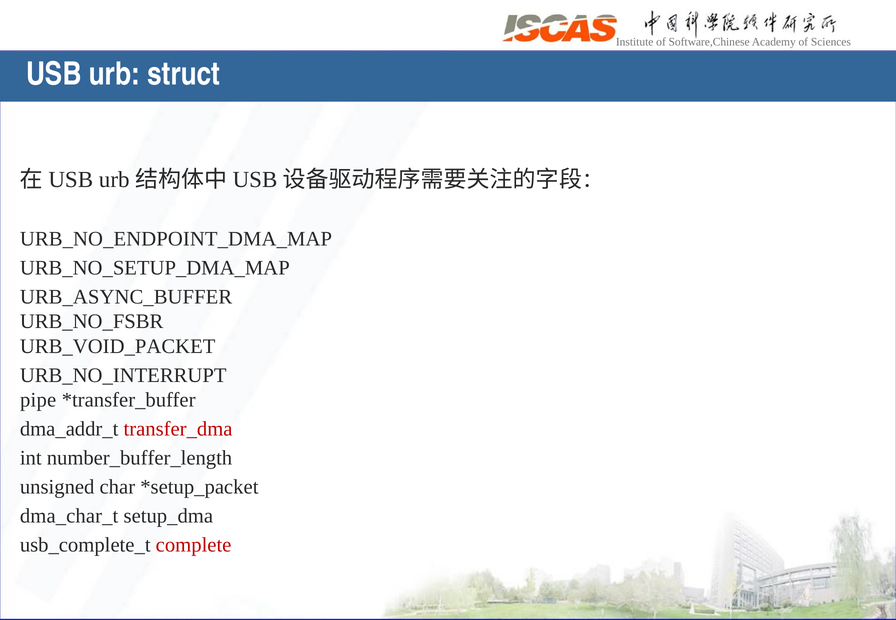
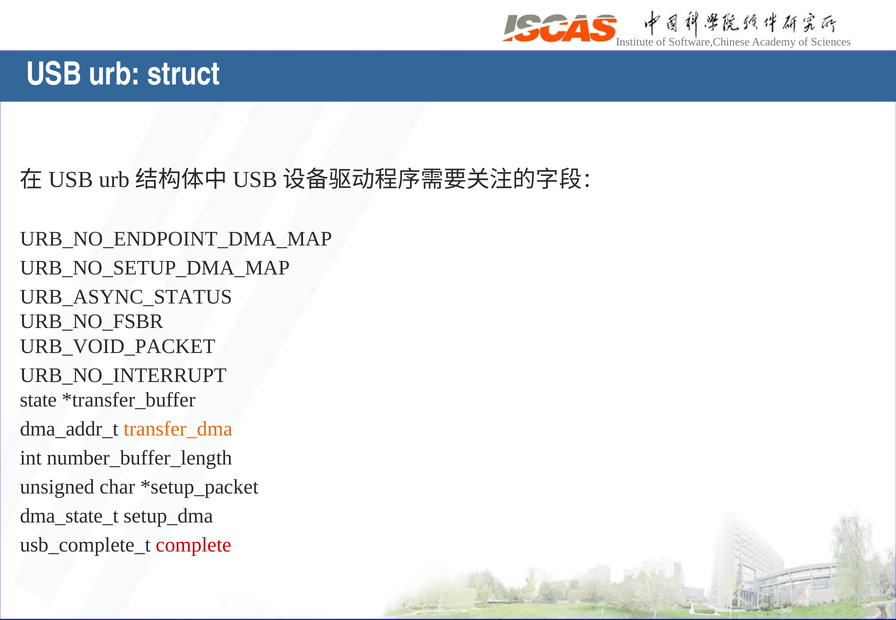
URB_ASYNC_BUFFER: URB_ASYNC_BUFFER -> URB_ASYNC_STATUS
pipe: pipe -> state
transfer_dma colour: red -> orange
dma_char_t: dma_char_t -> dma_state_t
